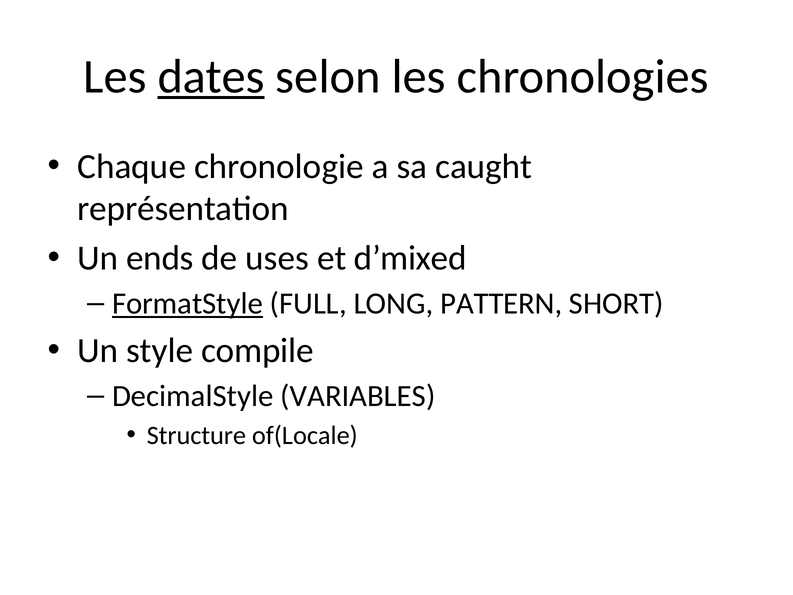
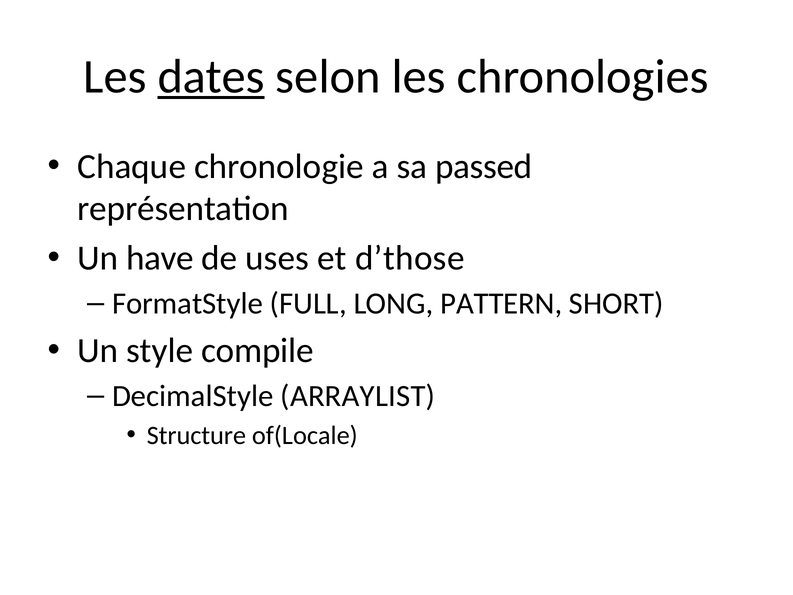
caught: caught -> passed
ends: ends -> have
d’mixed: d’mixed -> d’those
FormatStyle underline: present -> none
VARIABLES: VARIABLES -> ARRAYLIST
